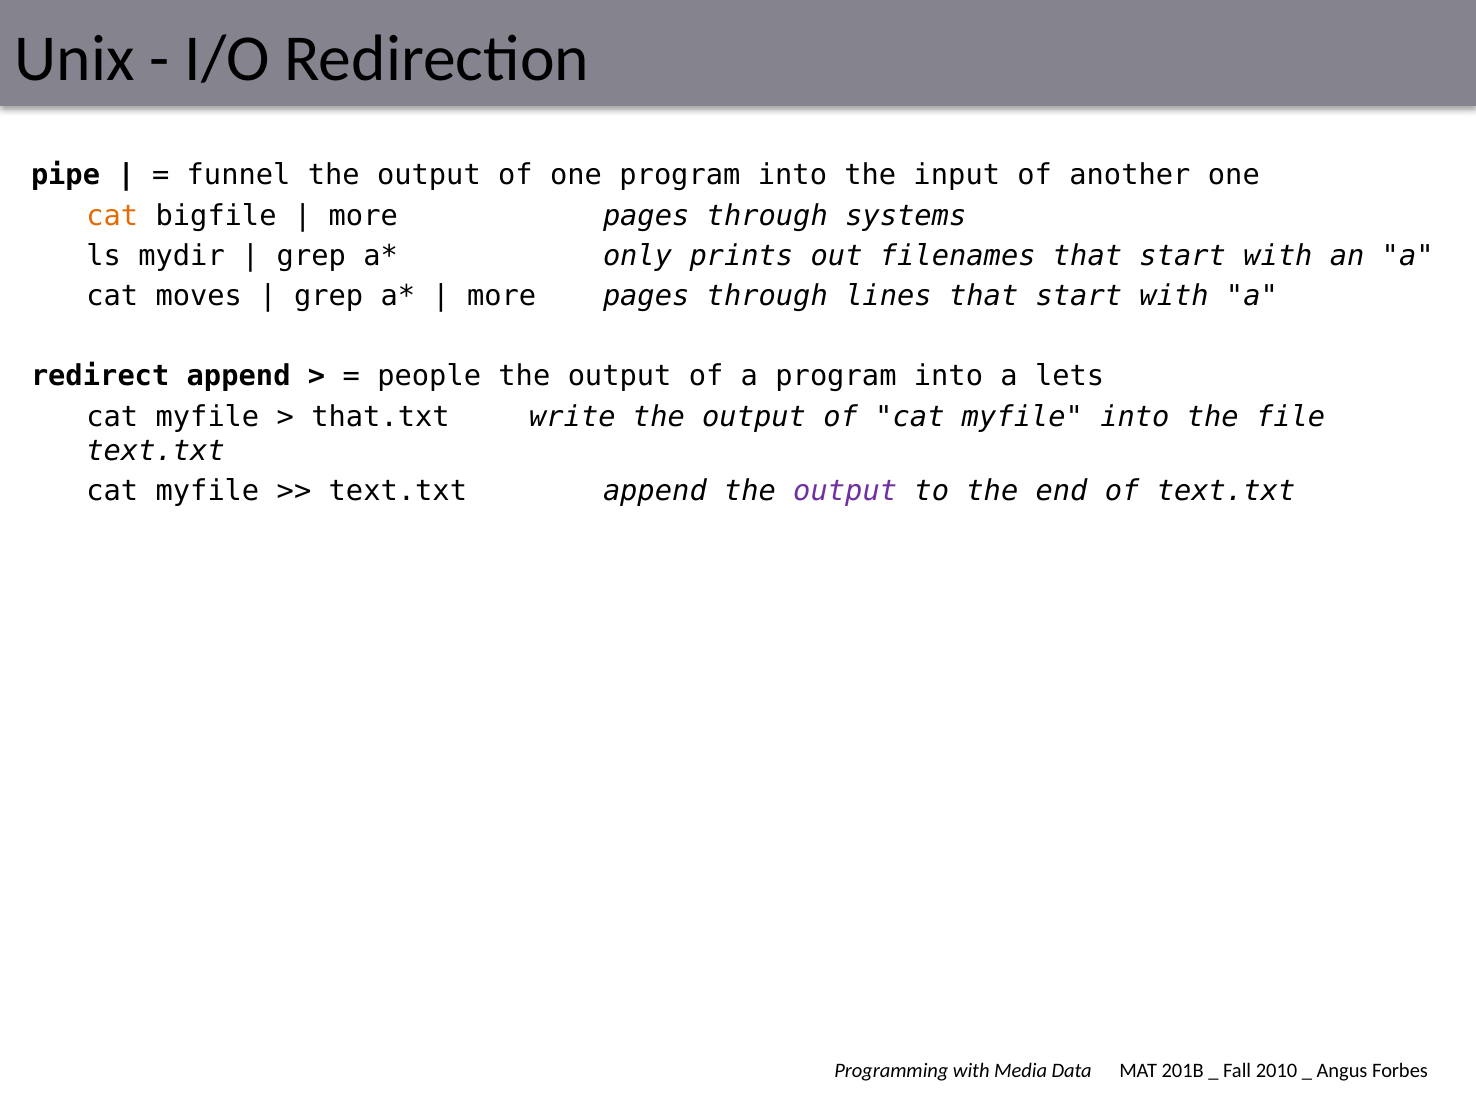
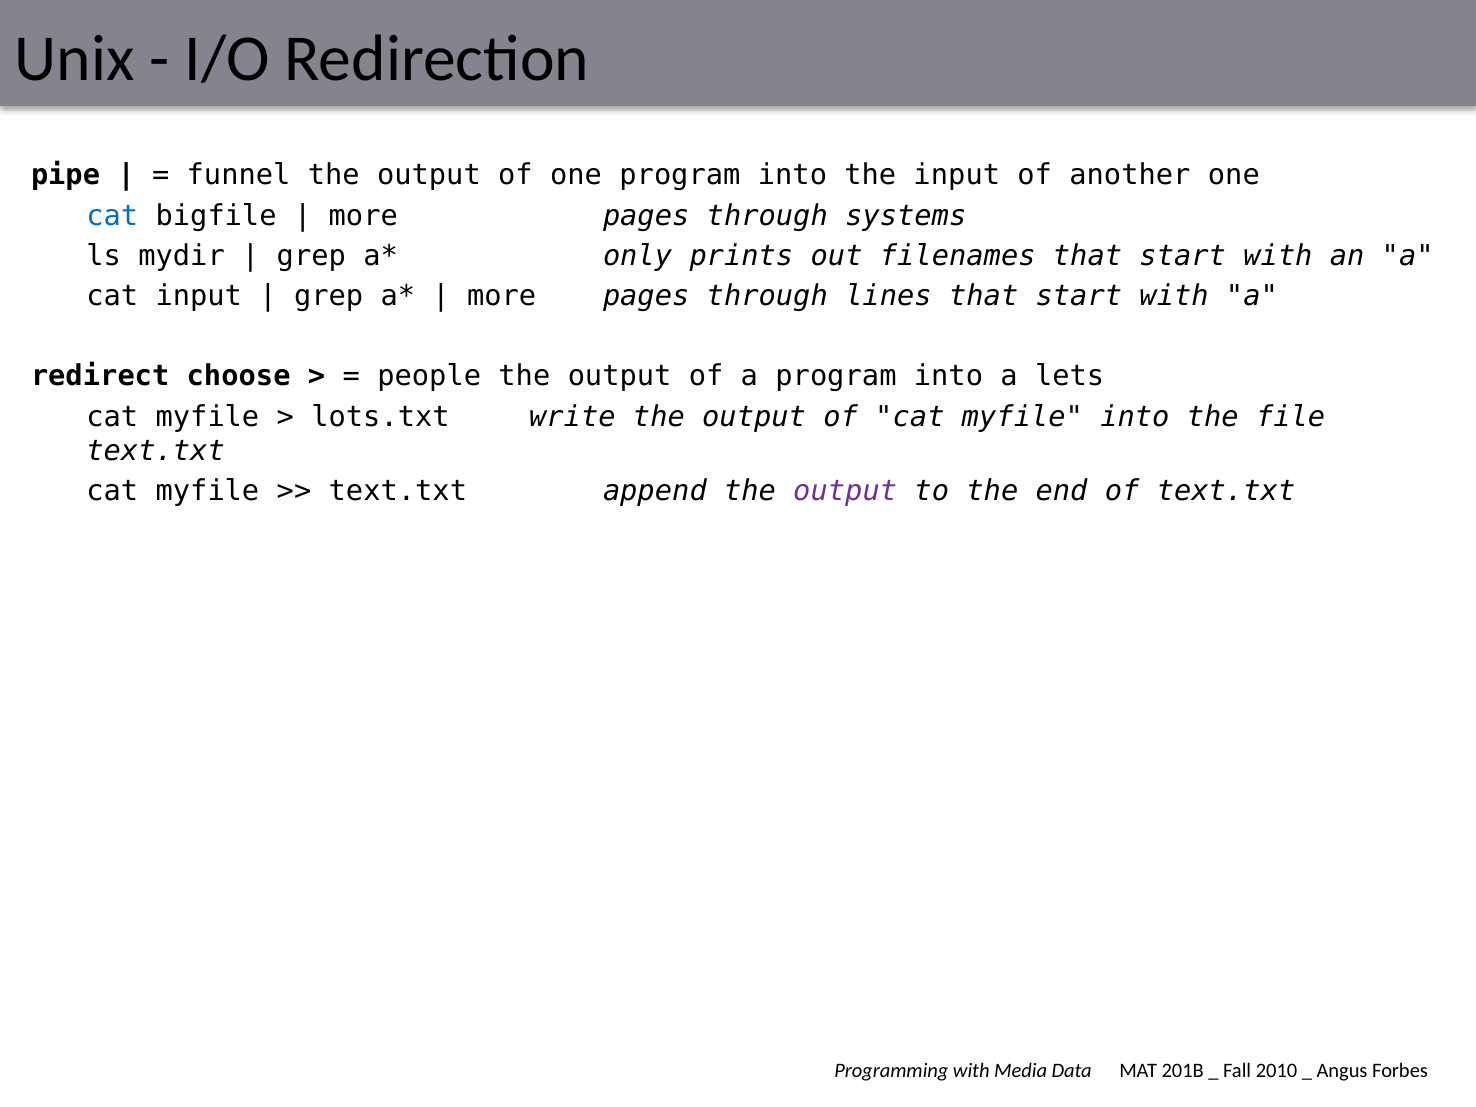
cat at (112, 216) colour: orange -> blue
cat moves: moves -> input
redirect append: append -> choose
that.txt: that.txt -> lots.txt
